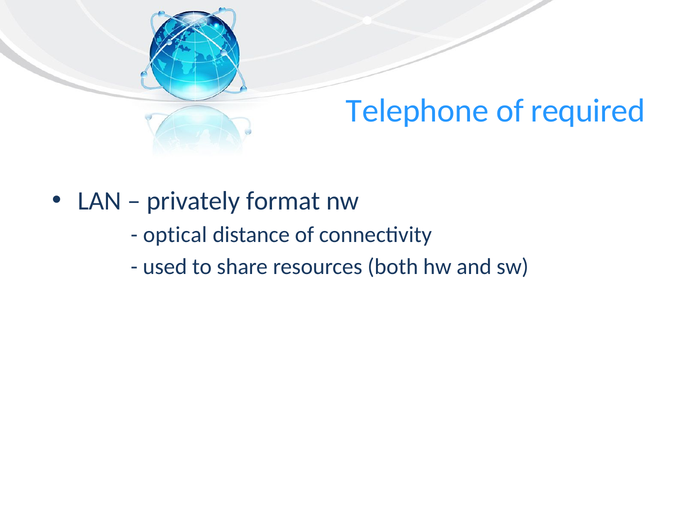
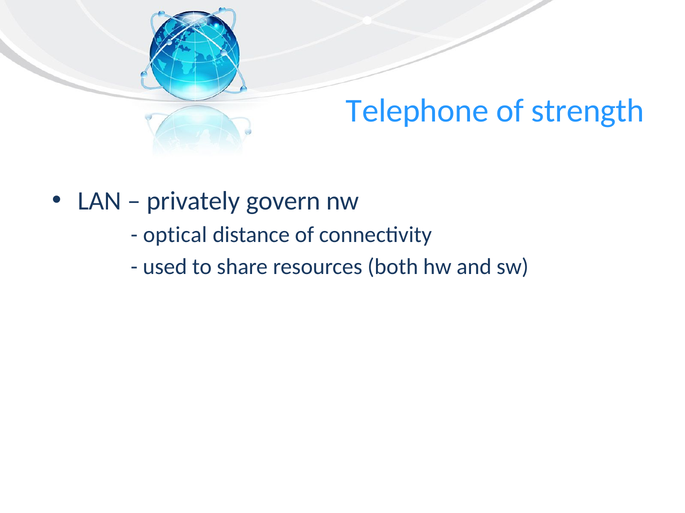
required: required -> strength
format: format -> govern
